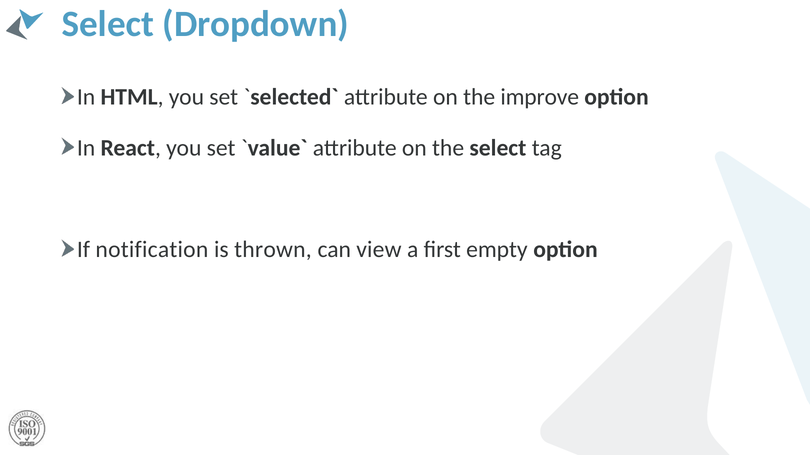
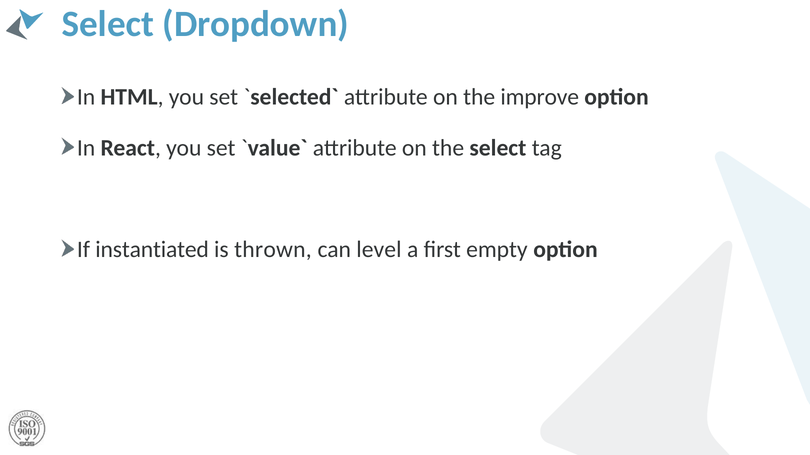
notification: notification -> instantiated
view: view -> level
